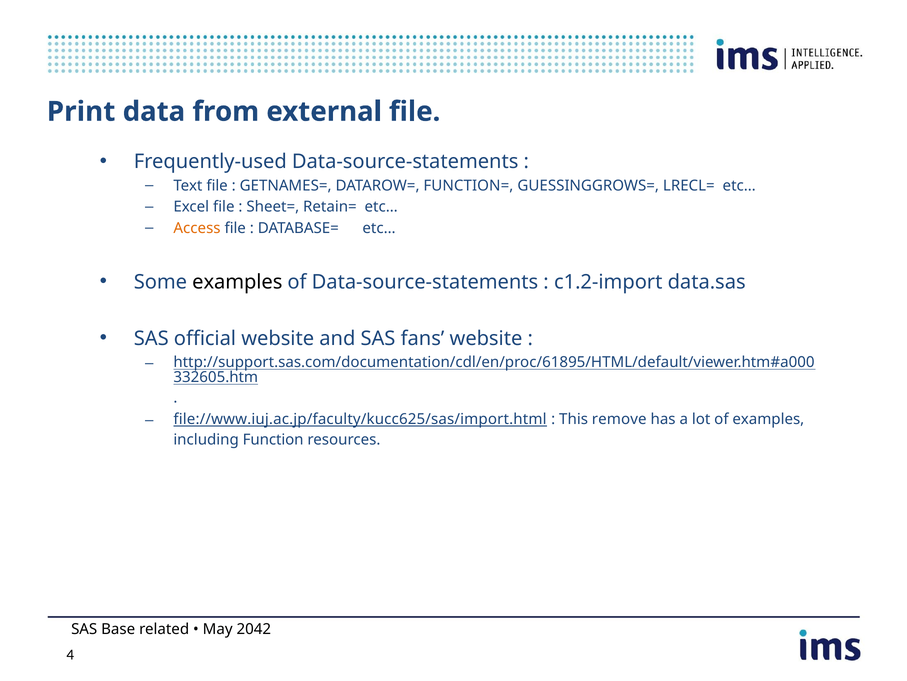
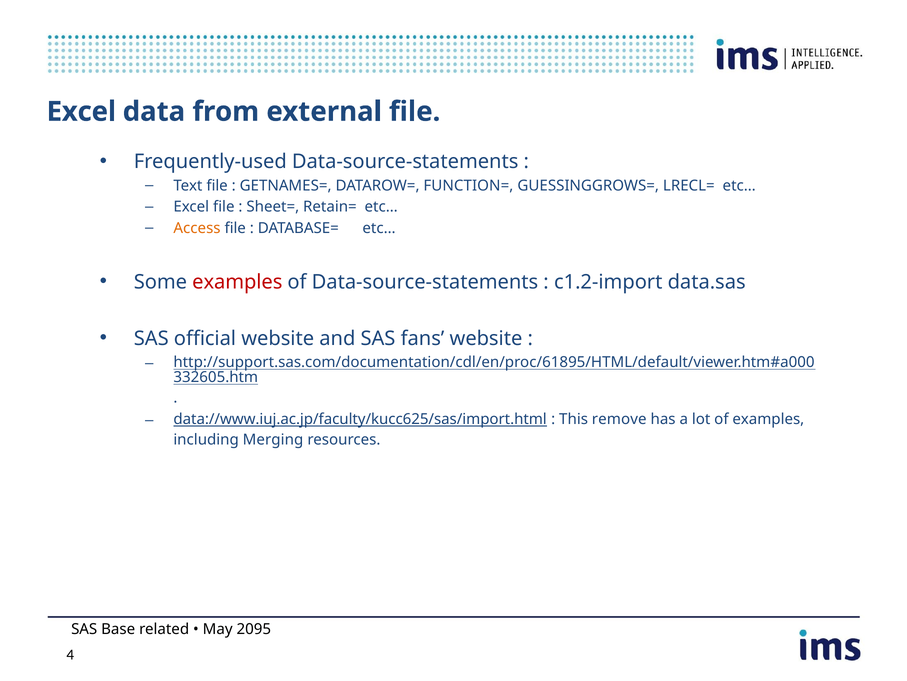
Print at (81, 112): Print -> Excel
examples at (237, 282) colour: black -> red
file://www.iuj.ac.jp/faculty/kucc625/sas/import.html: file://www.iuj.ac.jp/faculty/kucc625/sas/import.html -> data://www.iuj.ac.jp/faculty/kucc625/sas/import.html
Function: Function -> Merging
2042: 2042 -> 2095
